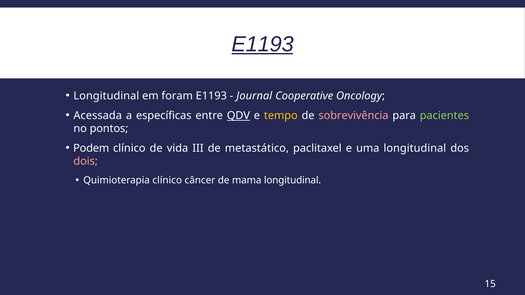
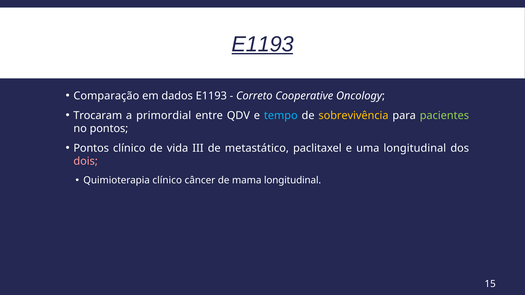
Longitudinal at (106, 96): Longitudinal -> Comparação
foram: foram -> dados
Journal: Journal -> Correto
Acessada: Acessada -> Trocaram
específicas: específicas -> primordial
QDV underline: present -> none
tempo colour: yellow -> light blue
sobrevivência colour: pink -> yellow
Podem at (91, 148): Podem -> Pontos
